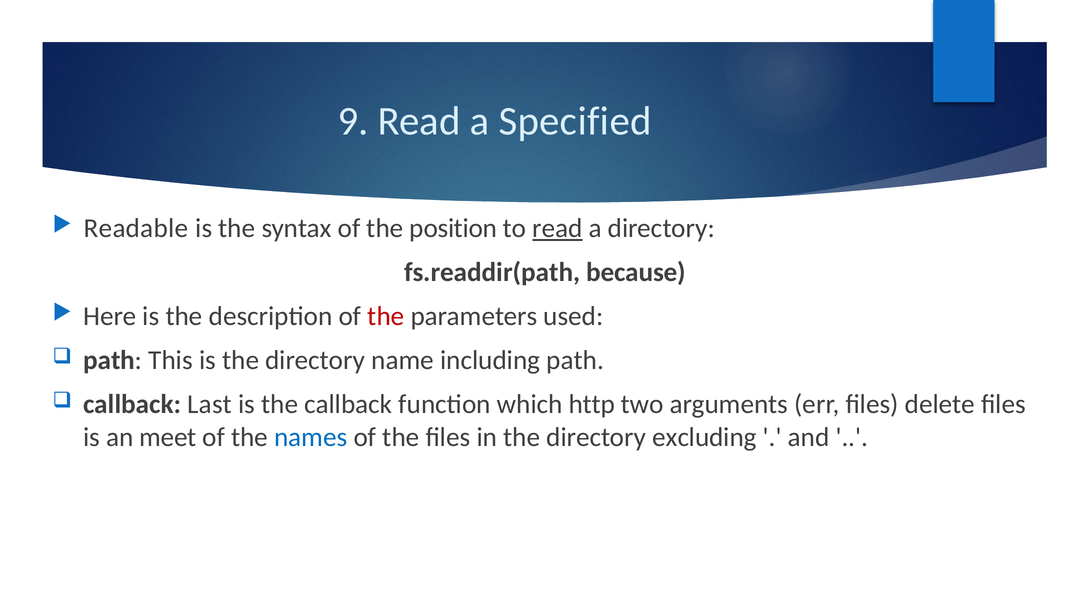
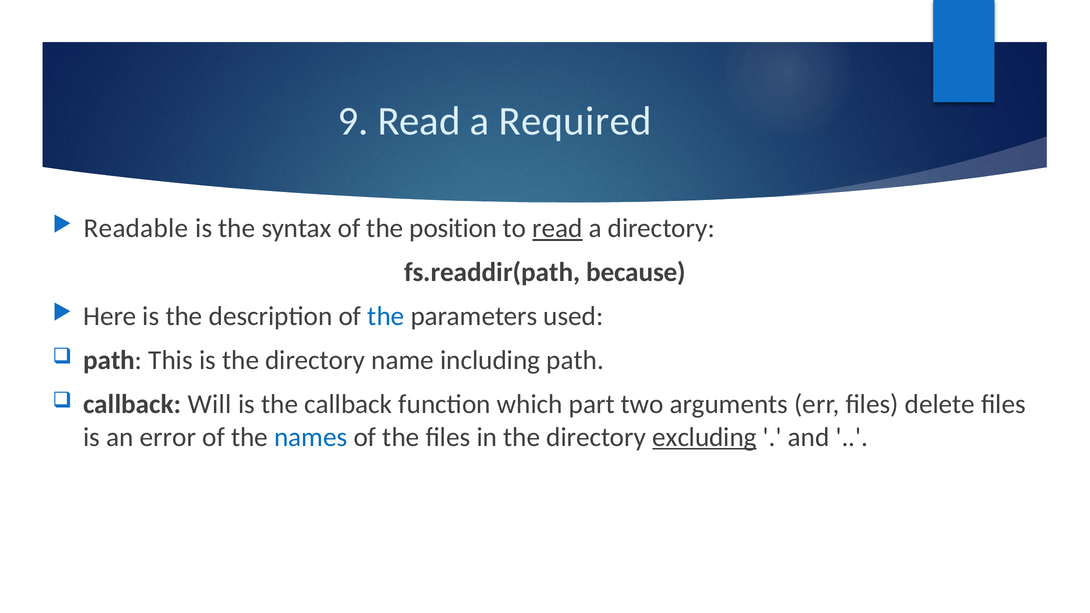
Specified: Specified -> Required
the at (386, 316) colour: red -> blue
Last: Last -> Will
http: http -> part
meet: meet -> error
excluding underline: none -> present
